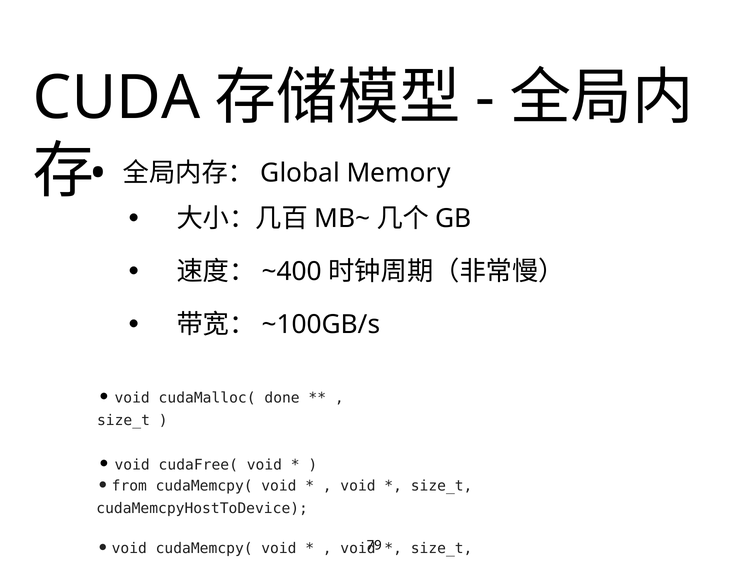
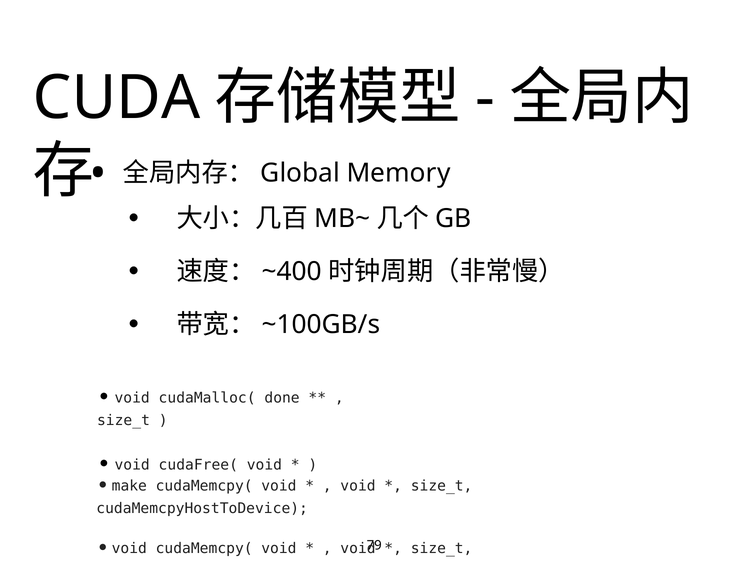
from: from -> make
